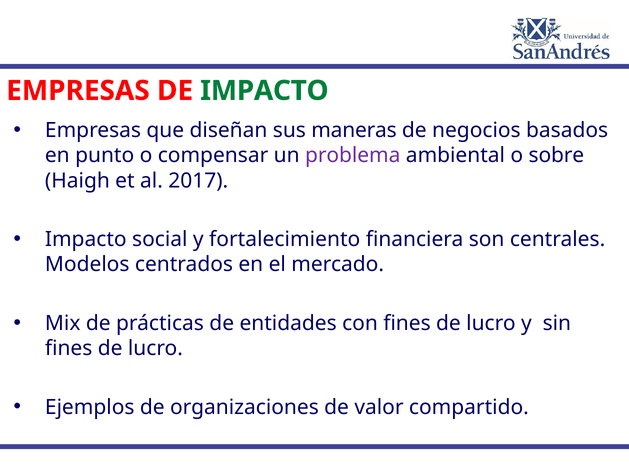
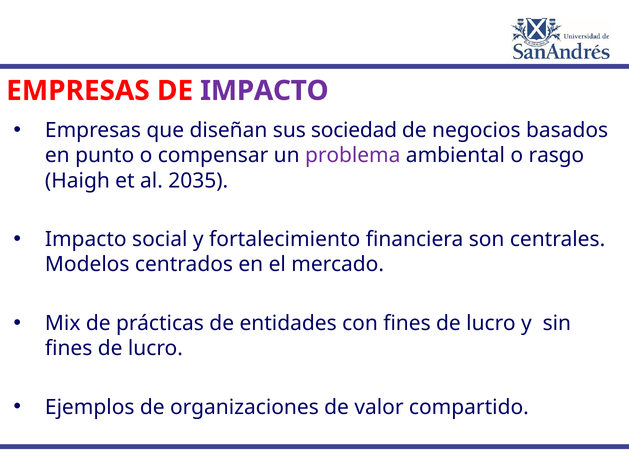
IMPACTO at (264, 91) colour: green -> purple
maneras: maneras -> sociedad
sobre: sobre -> rasgo
2017: 2017 -> 2035
